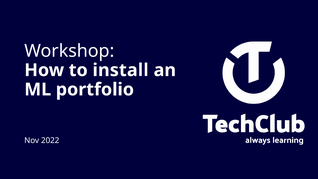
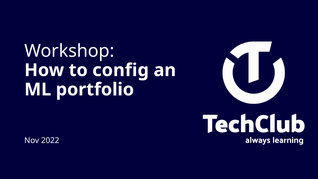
install: install -> config
